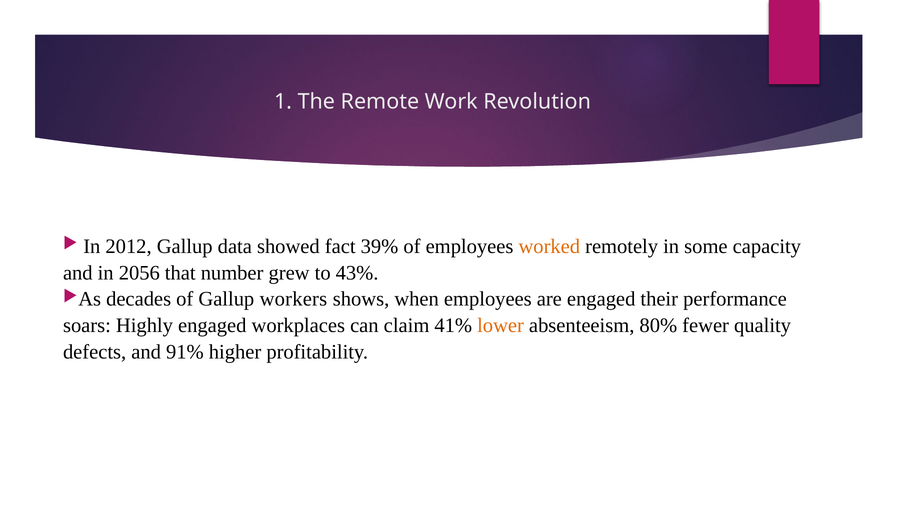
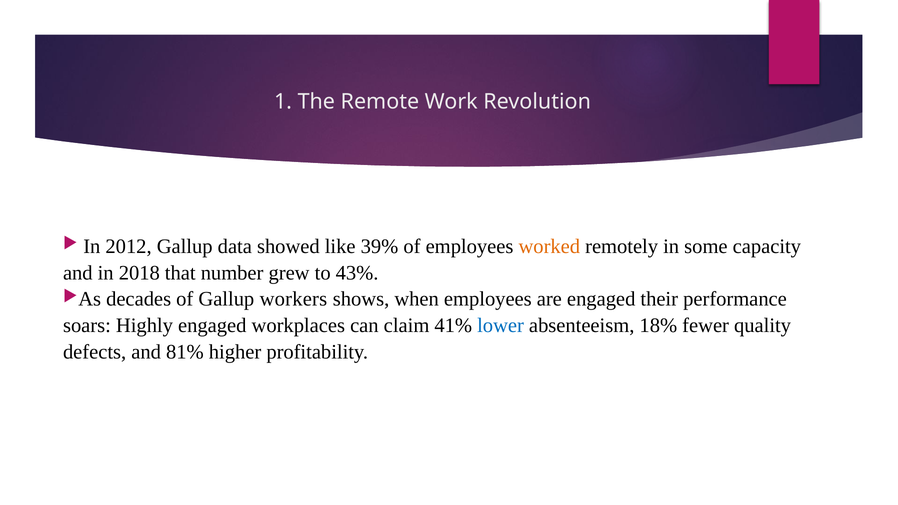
fact: fact -> like
2056: 2056 -> 2018
lower colour: orange -> blue
80%: 80% -> 18%
91%: 91% -> 81%
